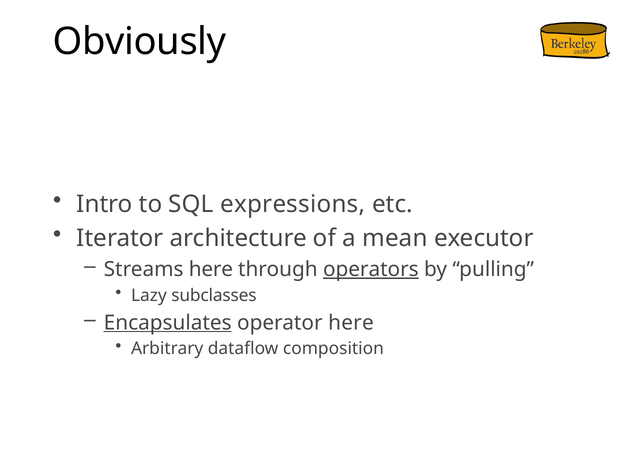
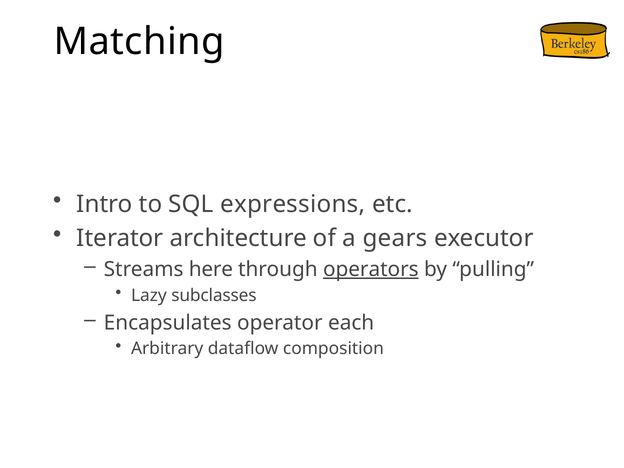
Obviously: Obviously -> Matching
mean: mean -> gears
Encapsulates underline: present -> none
operator here: here -> each
